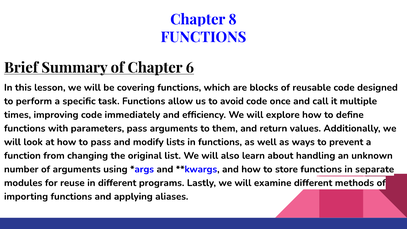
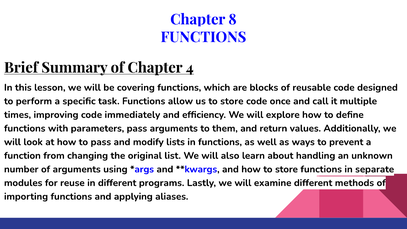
6: 6 -> 4
us to avoid: avoid -> store
